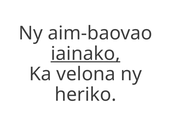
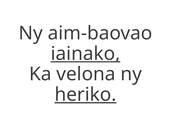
heriko underline: none -> present
